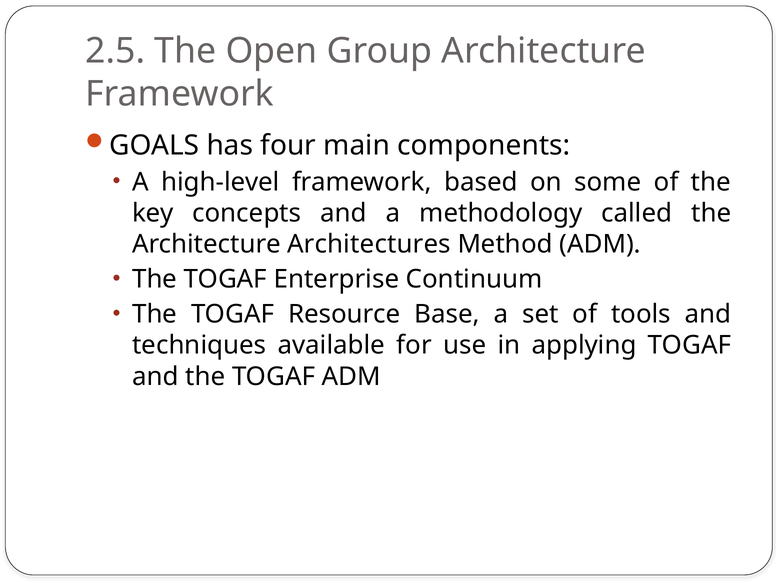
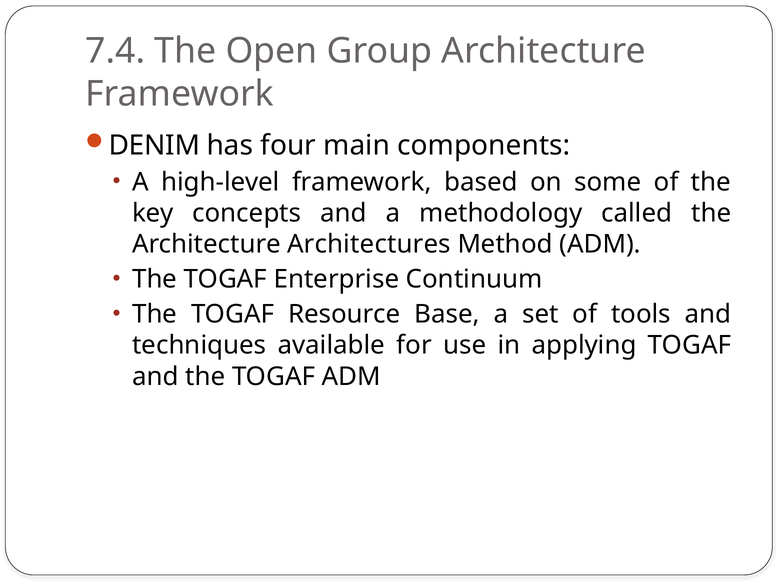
2.5: 2.5 -> 7.4
GOALS: GOALS -> DENIM
